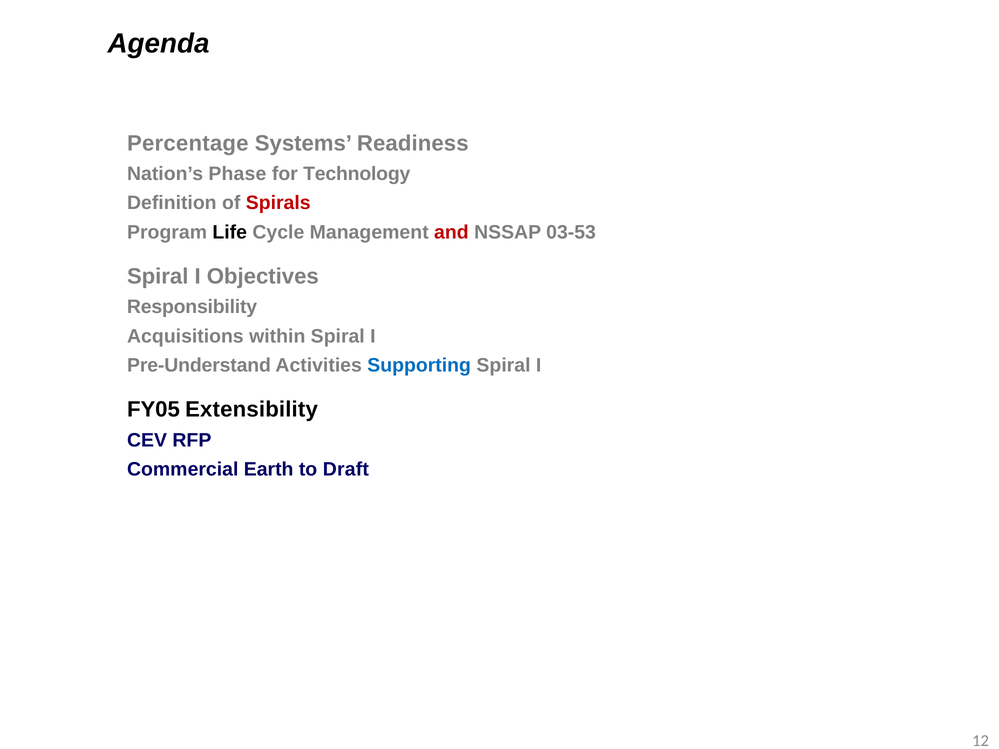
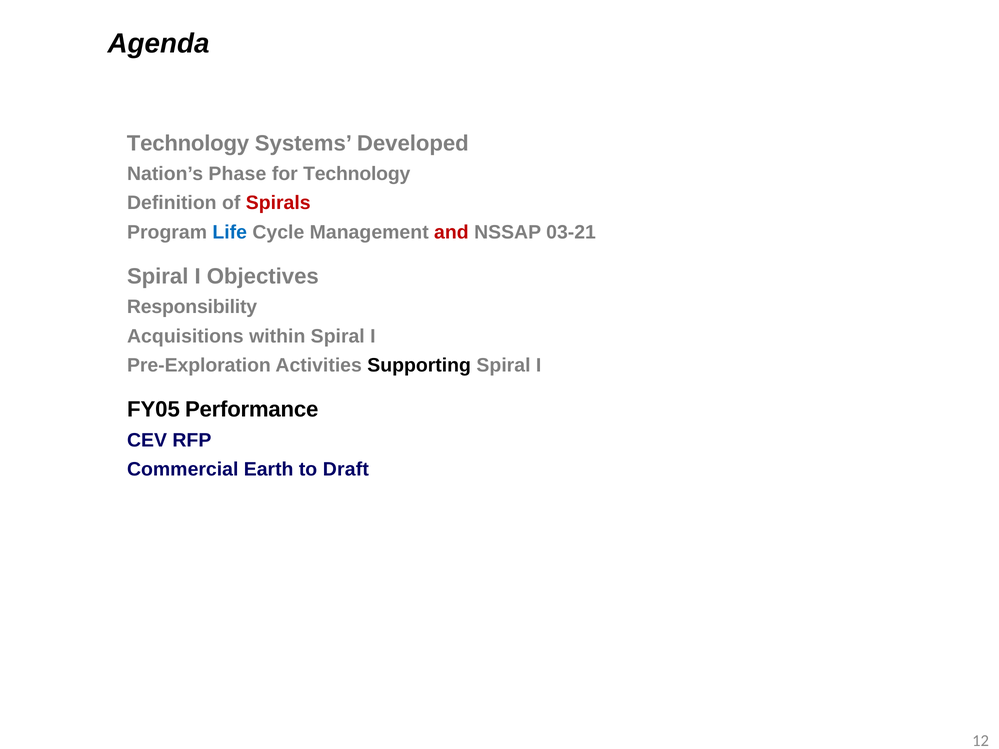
Percentage at (188, 143): Percentage -> Technology
Readiness: Readiness -> Developed
Life colour: black -> blue
03-53: 03-53 -> 03-21
Pre-Understand: Pre-Understand -> Pre-Exploration
Supporting colour: blue -> black
Extensibility: Extensibility -> Performance
